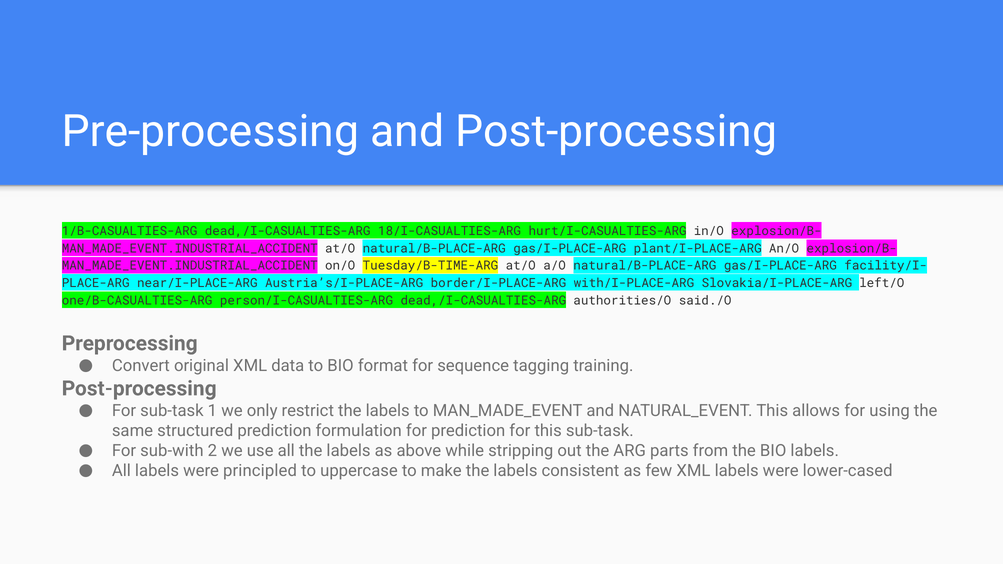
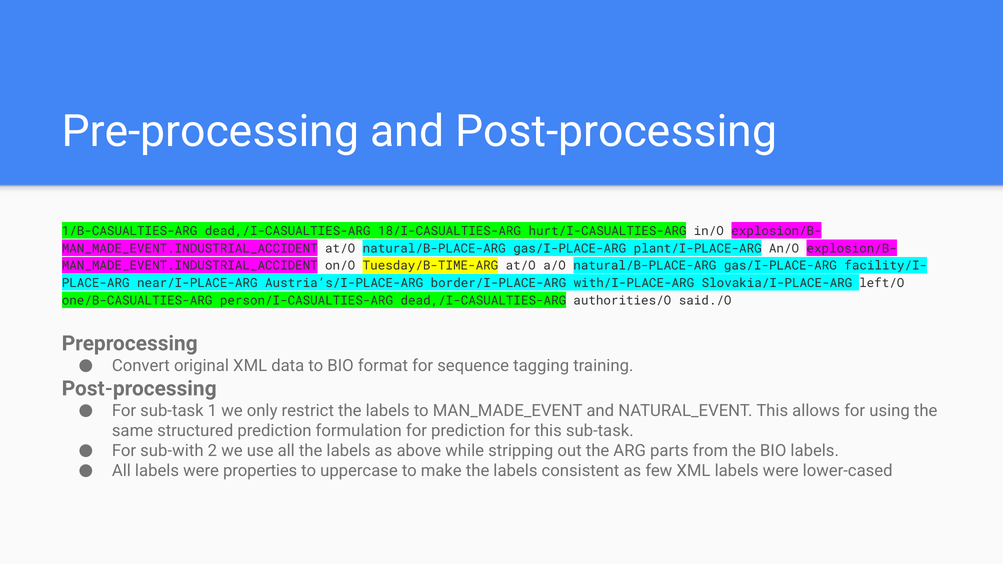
principled: principled -> properties
